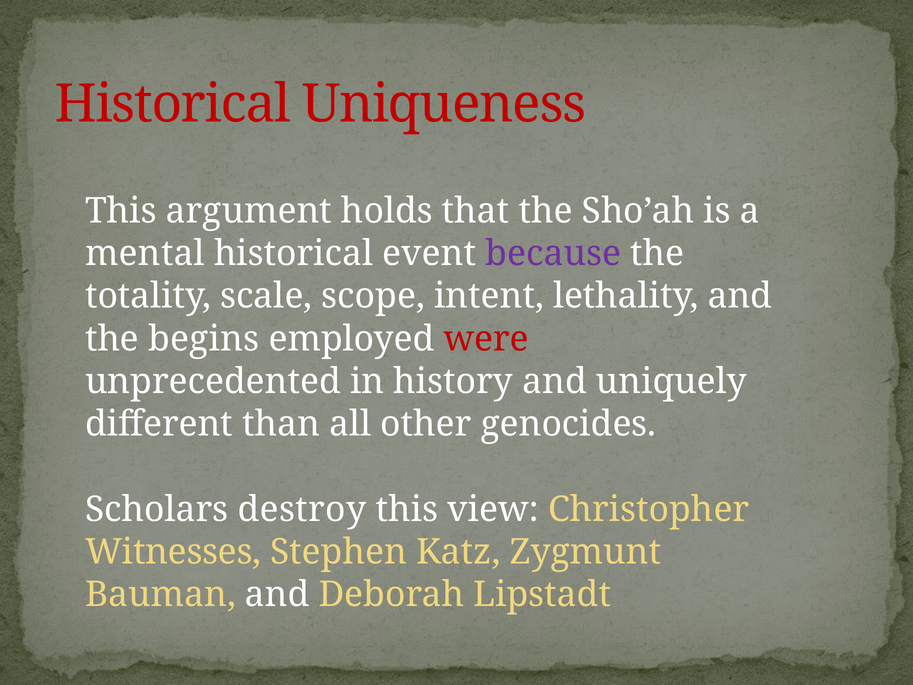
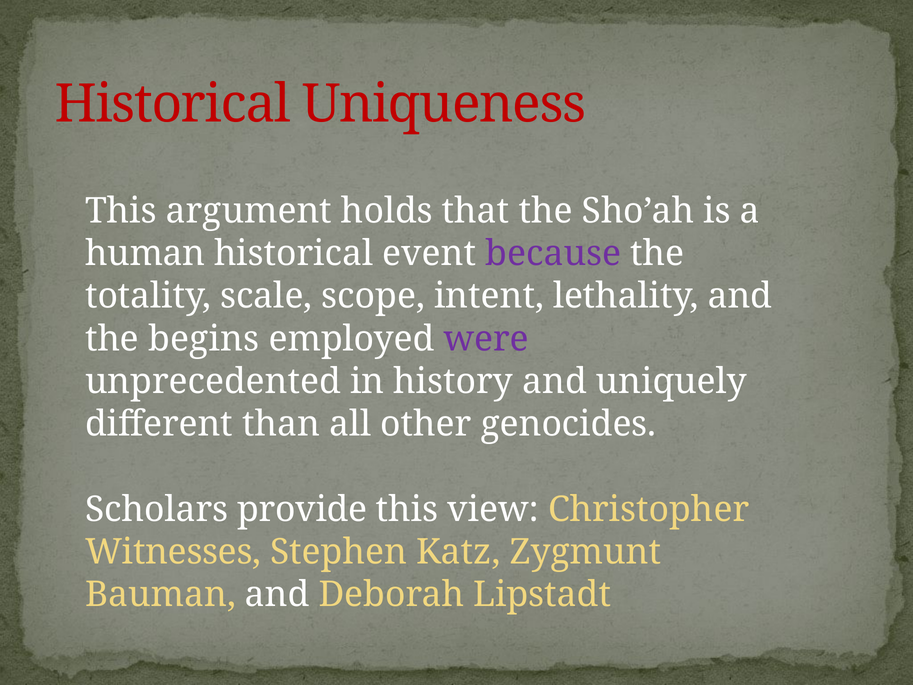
mental: mental -> human
were colour: red -> purple
destroy: destroy -> provide
